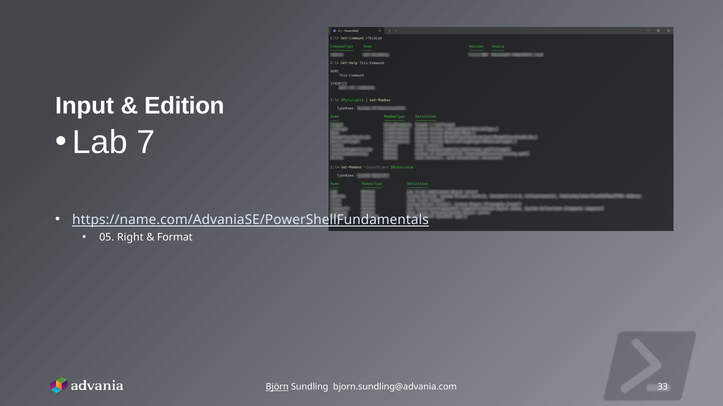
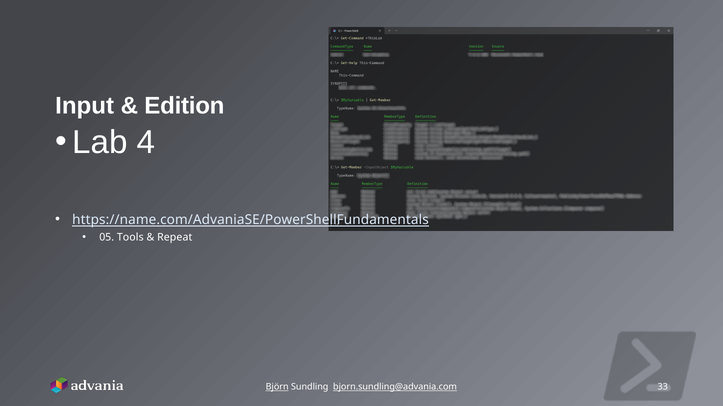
7: 7 -> 4
Right: Right -> Tools
Format: Format -> Repeat
bjorn.sundling@advania.com underline: none -> present
